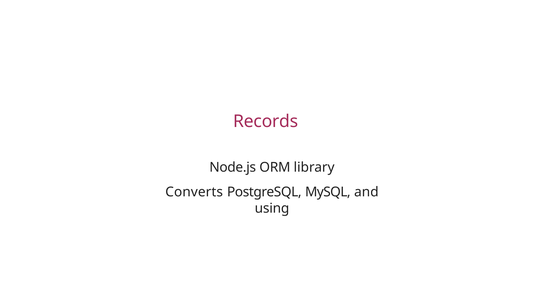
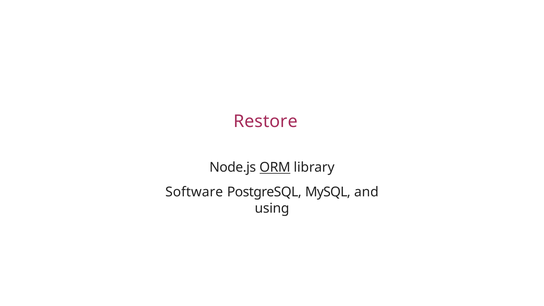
Records: Records -> Restore
ORM underline: none -> present
Converts: Converts -> Software
